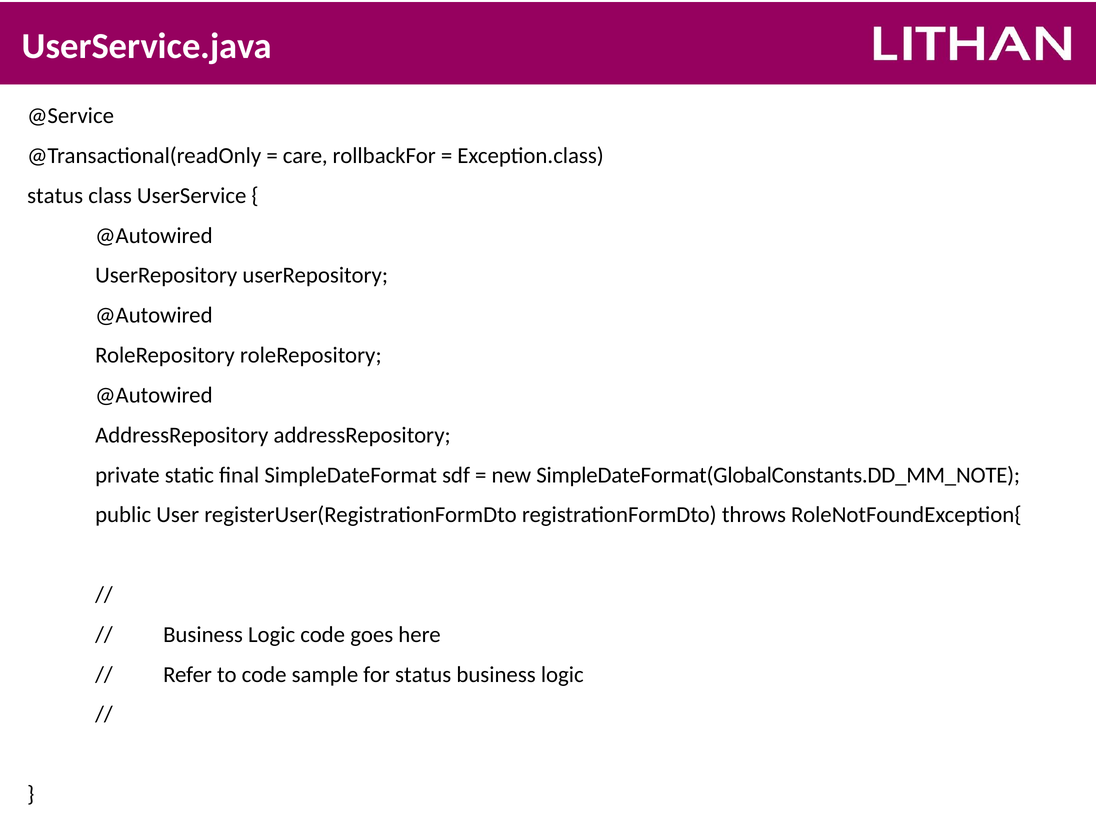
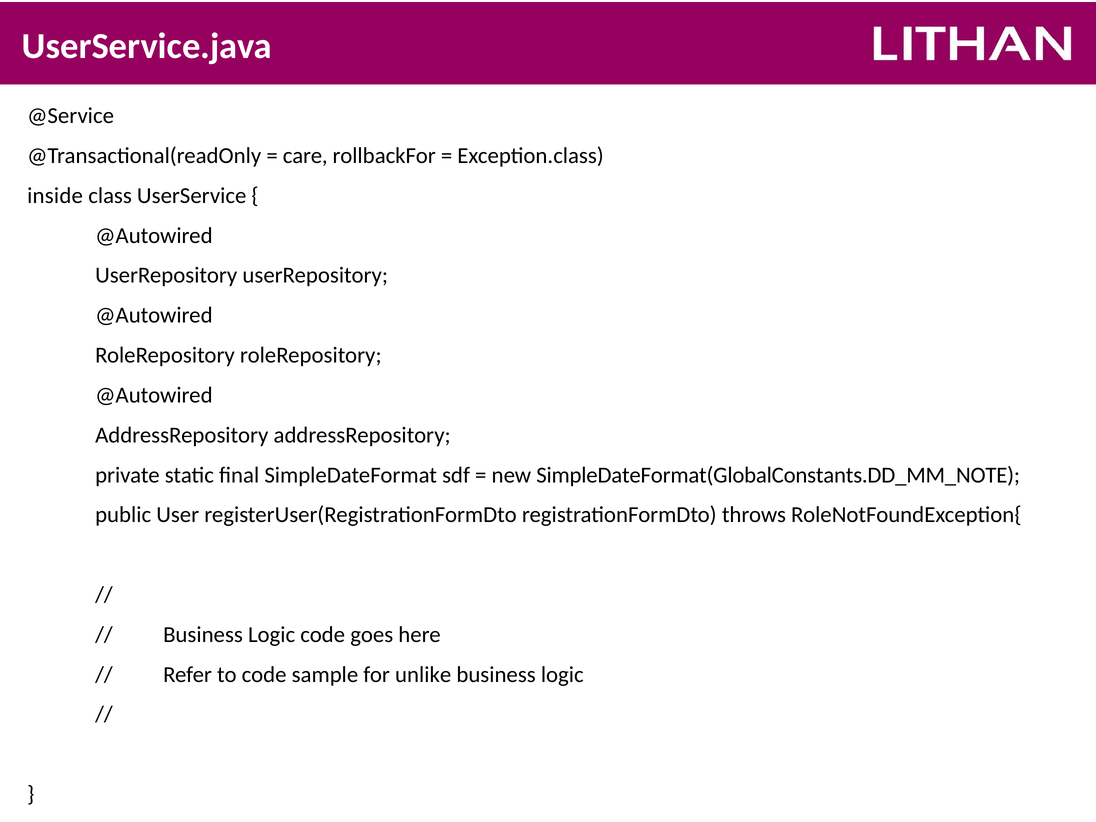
status at (55, 196): status -> inside
for status: status -> unlike
